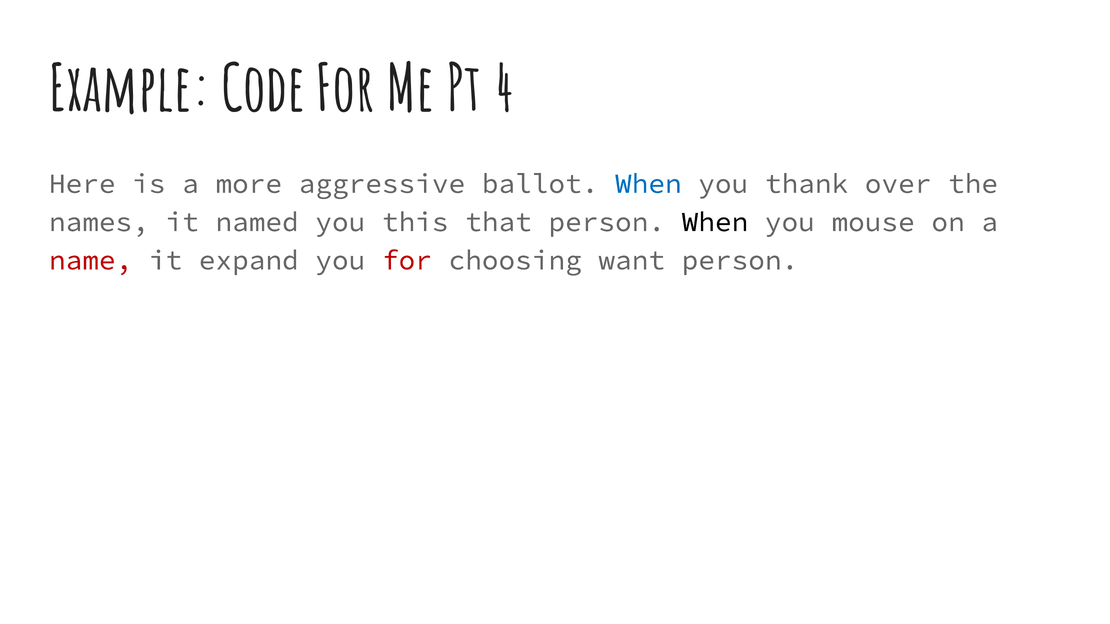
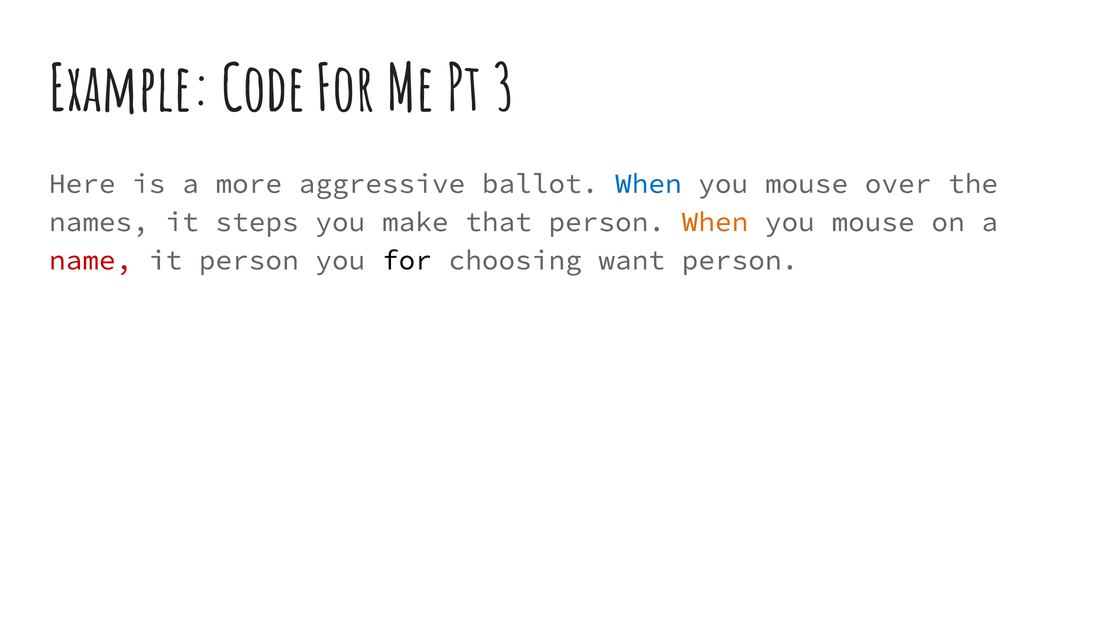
4: 4 -> 3
thank at (807, 184): thank -> mouse
named: named -> steps
this: this -> make
When at (715, 222) colour: black -> orange
it expand: expand -> person
for at (407, 260) colour: red -> black
